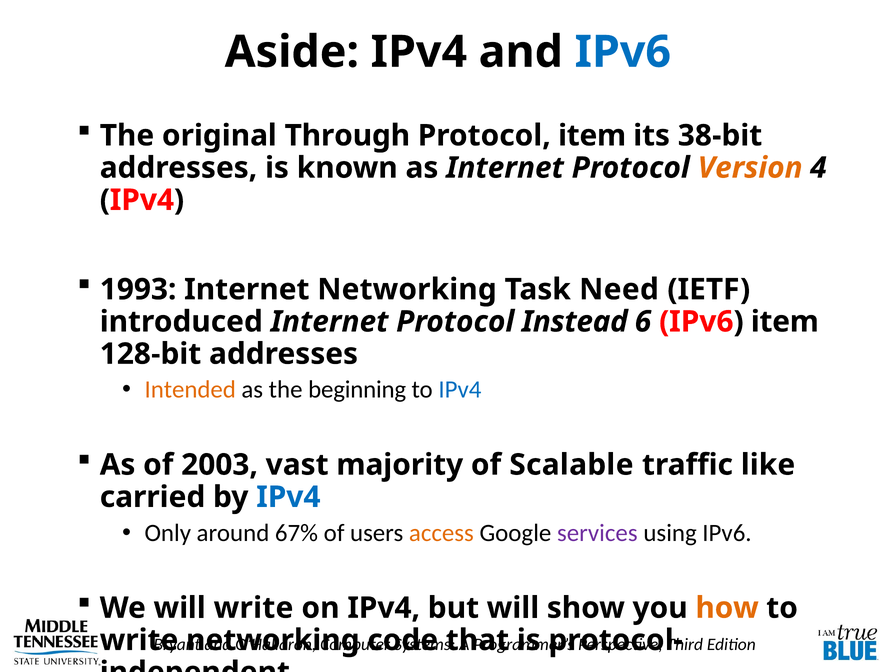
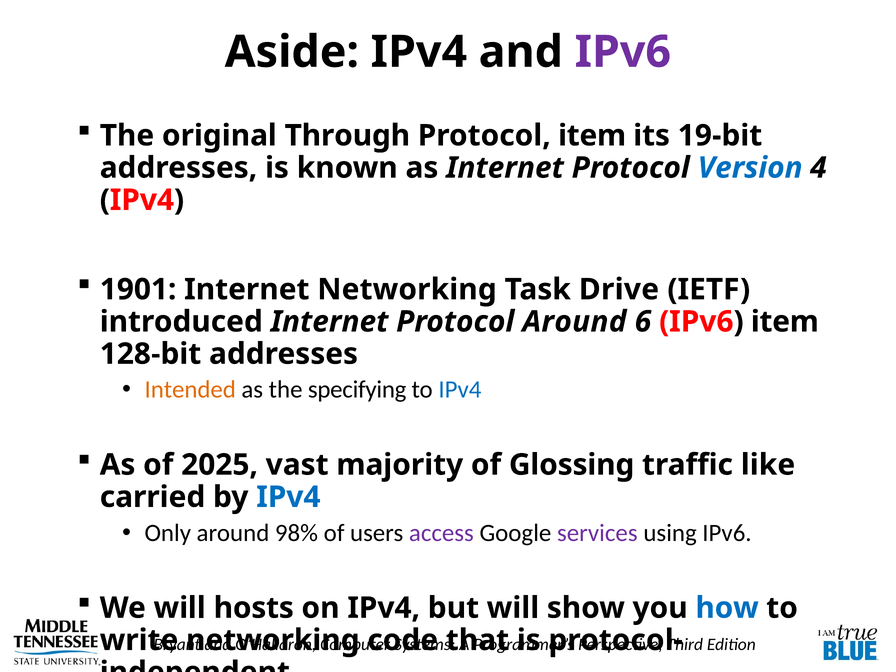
IPv6 at (623, 52) colour: blue -> purple
38-bit: 38-bit -> 19-bit
Version colour: orange -> blue
1993: 1993 -> 1901
Need: Need -> Drive
Protocol Instead: Instead -> Around
beginning: beginning -> specifying
2003: 2003 -> 2025
Scalable: Scalable -> Glossing
67%: 67% -> 98%
access colour: orange -> purple
will write: write -> hosts
how colour: orange -> blue
